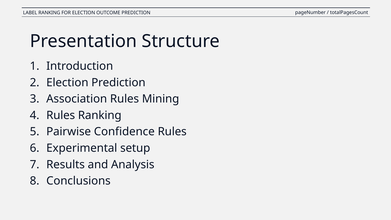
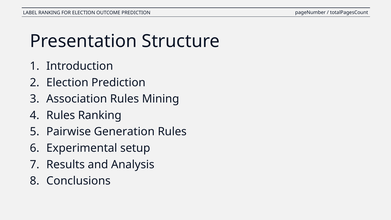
Confidence: Confidence -> Generation
